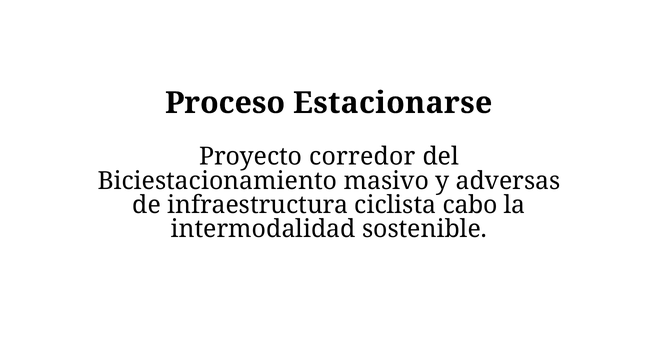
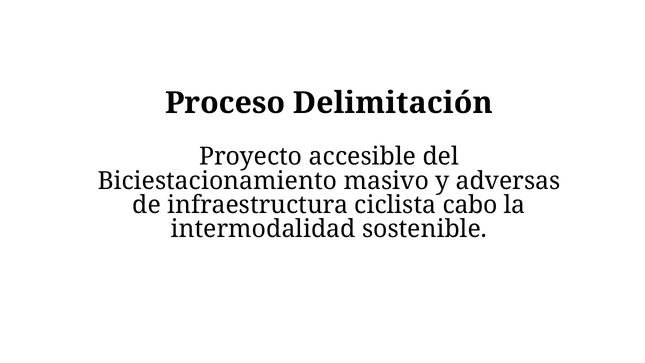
Estacionarse: Estacionarse -> Delimitación
corredor: corredor -> accesible
